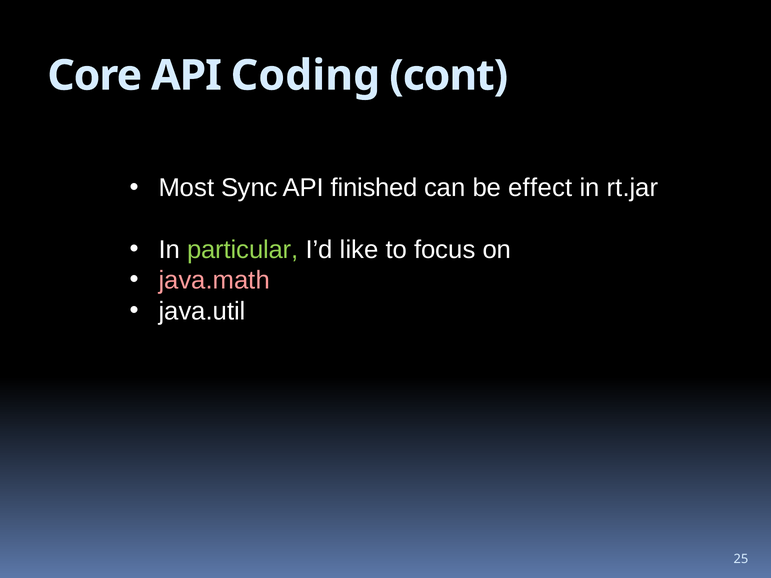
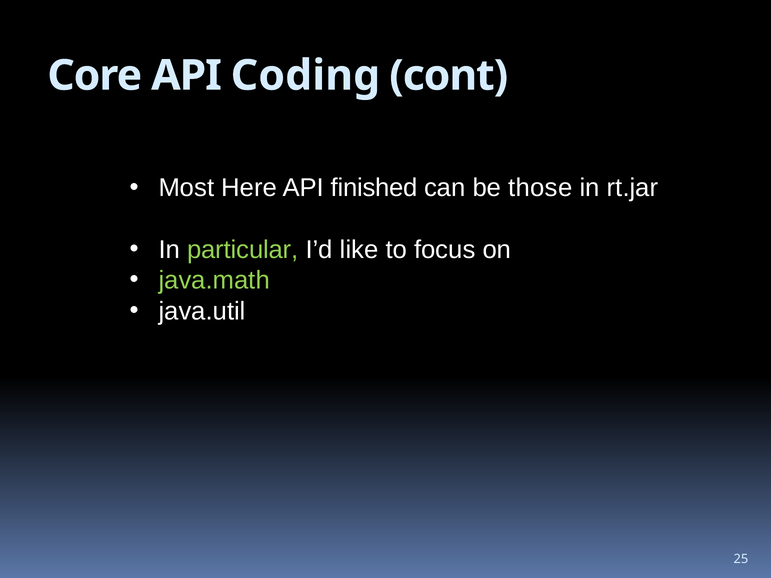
Sync: Sync -> Here
effect: effect -> those
java.math colour: pink -> light green
